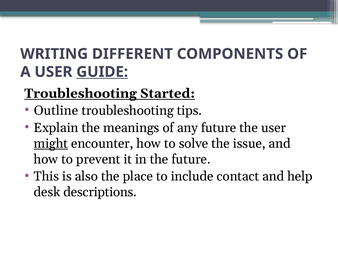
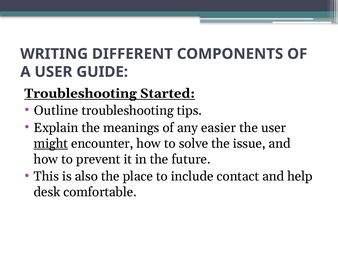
GUIDE underline: present -> none
any future: future -> easier
descriptions: descriptions -> comfortable
